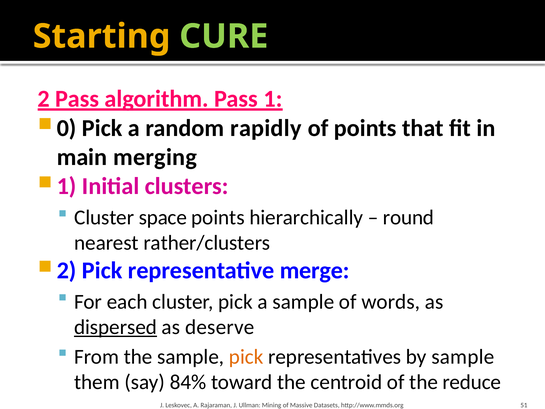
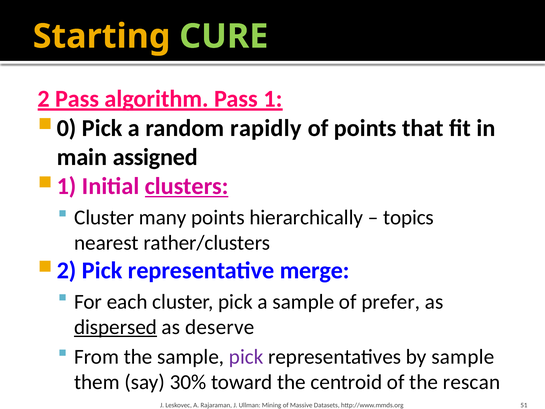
merging: merging -> assigned
clusters underline: none -> present
space: space -> many
round: round -> topics
words: words -> prefer
pick at (246, 357) colour: orange -> purple
84%: 84% -> 30%
reduce: reduce -> rescan
